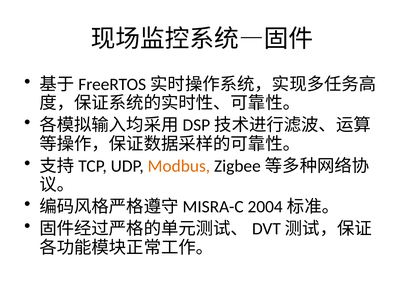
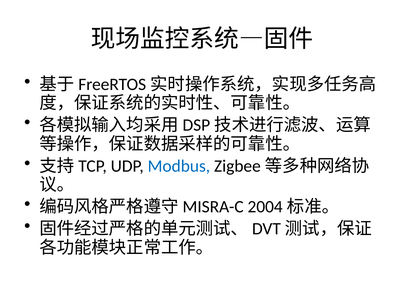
Modbus colour: orange -> blue
